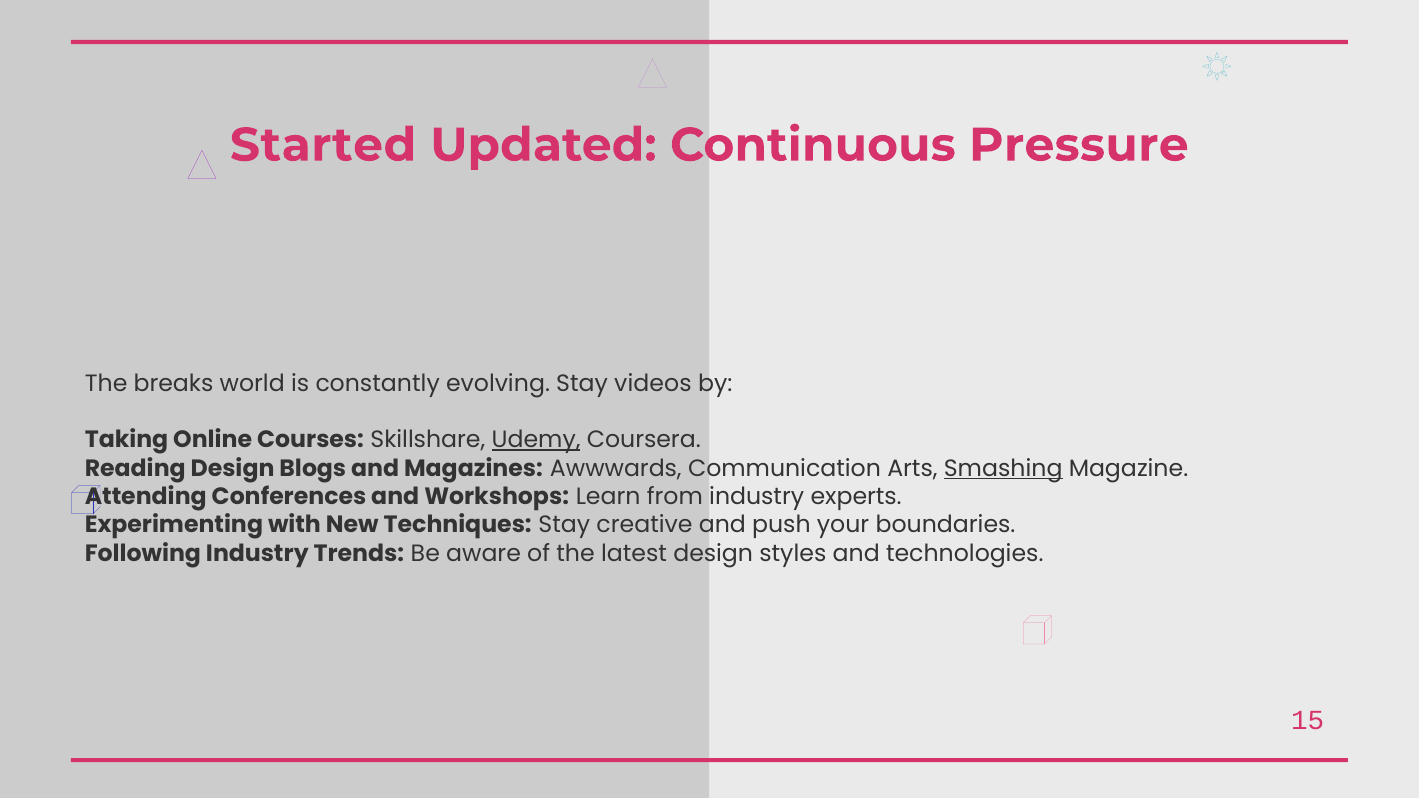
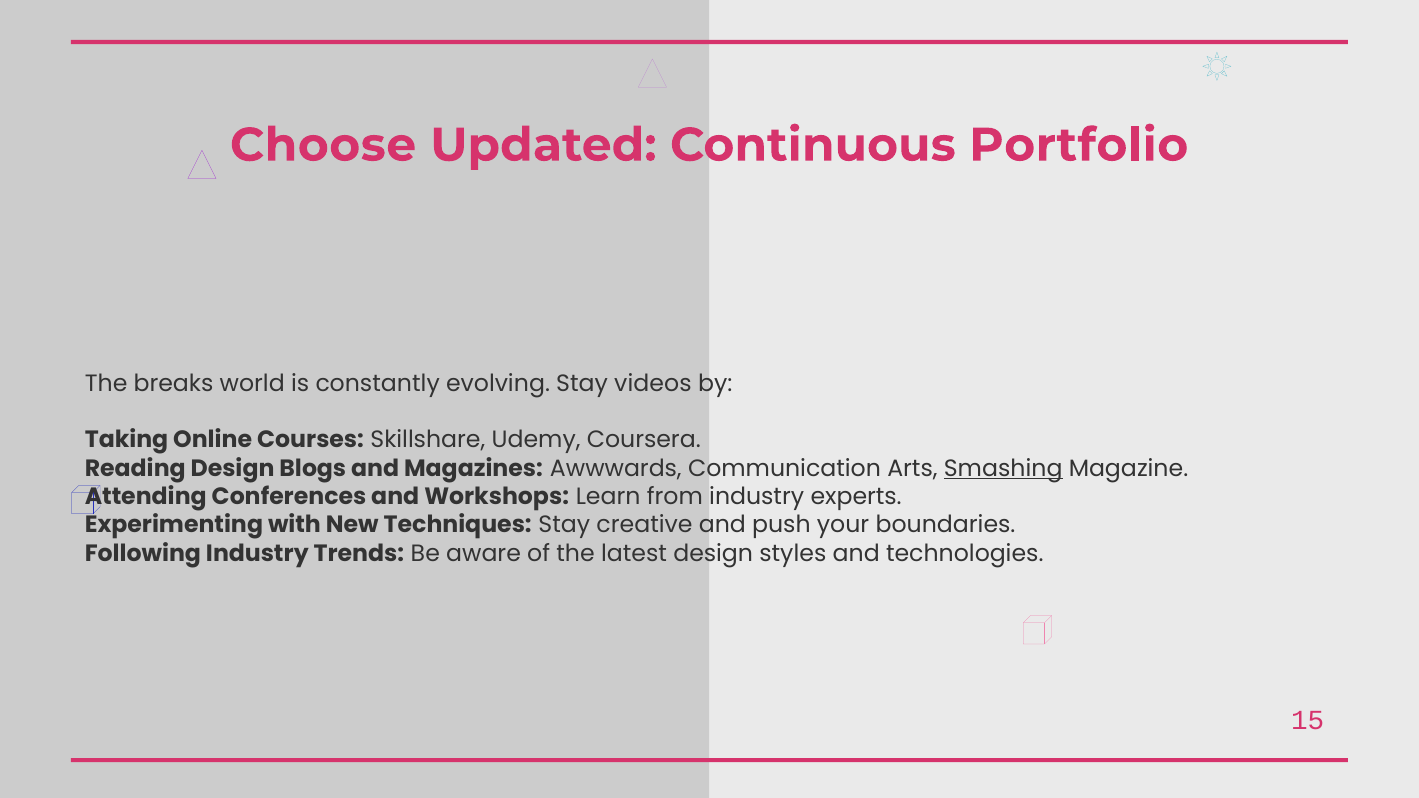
Started: Started -> Choose
Pressure: Pressure -> Portfolio
Udemy underline: present -> none
